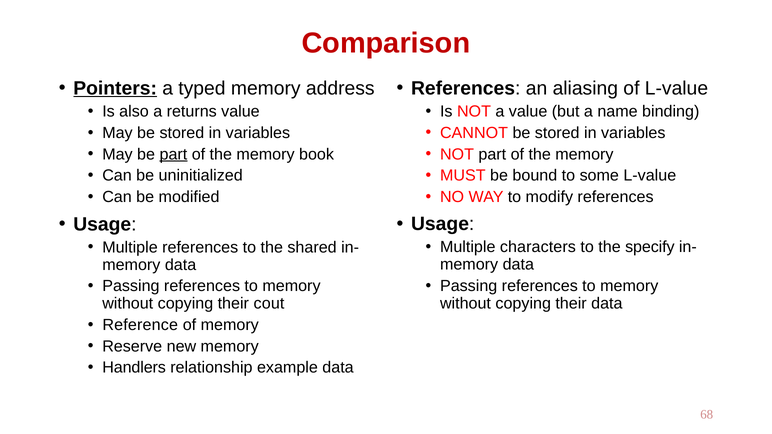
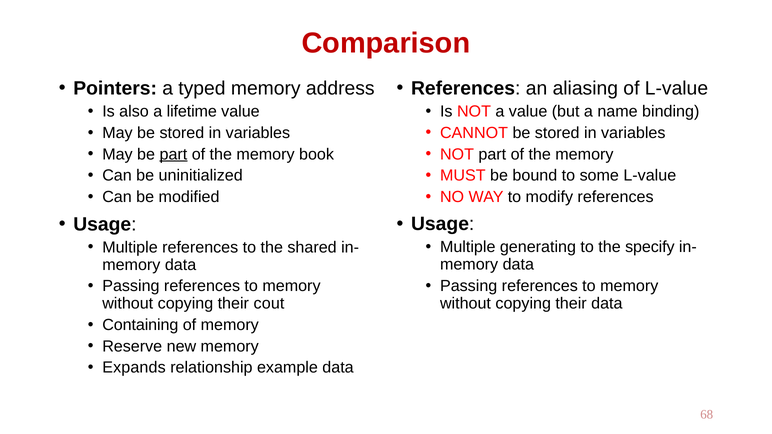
Pointers underline: present -> none
returns: returns -> lifetime
characters: characters -> generating
Reference: Reference -> Containing
Handlers: Handlers -> Expands
